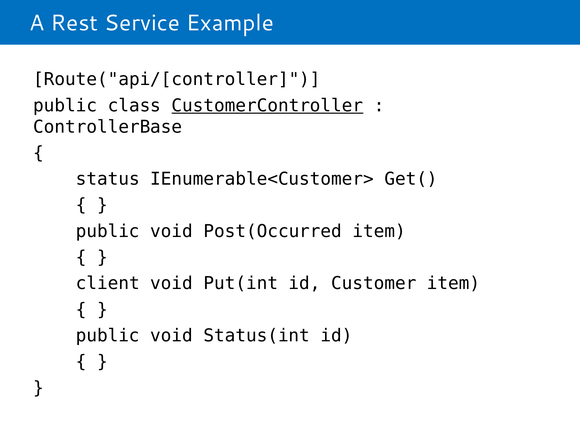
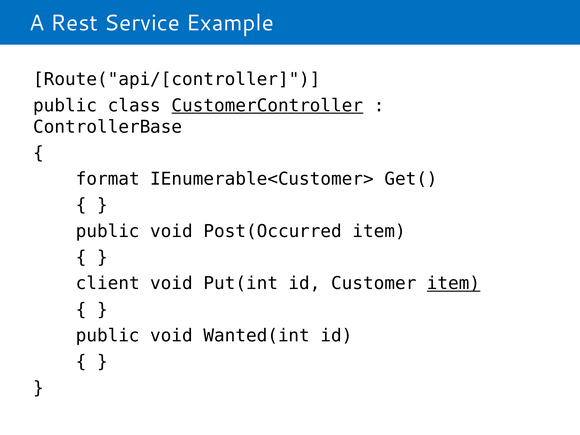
status: status -> format
item at (454, 283) underline: none -> present
Status(int: Status(int -> Wanted(int
